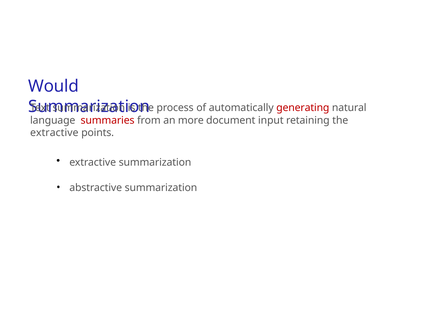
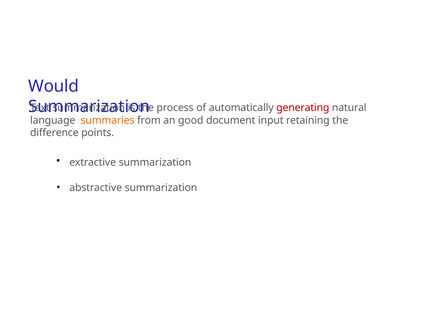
summaries colour: red -> orange
more: more -> good
extractive at (54, 133): extractive -> difference
